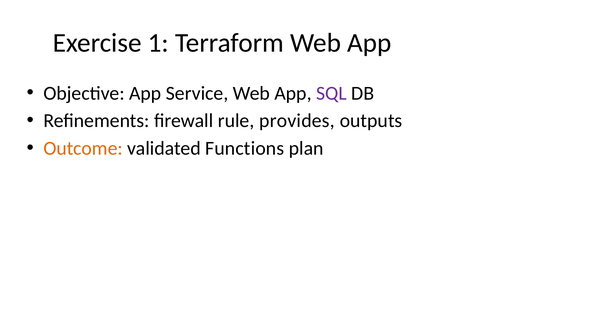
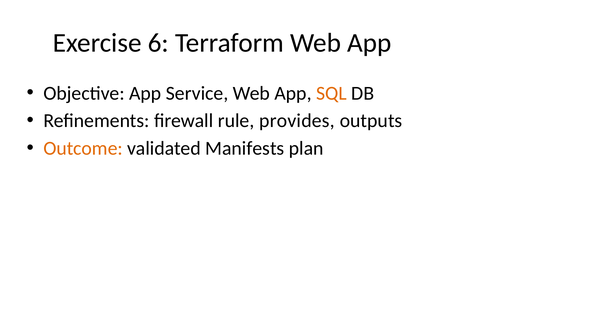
1: 1 -> 6
SQL colour: purple -> orange
Functions: Functions -> Manifests
